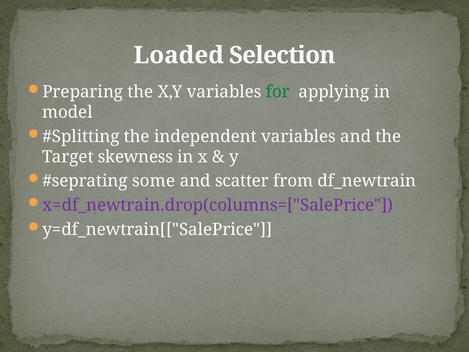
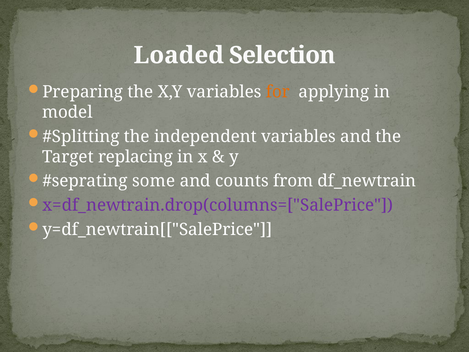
for colour: green -> orange
skewness: skewness -> replacing
scatter: scatter -> counts
